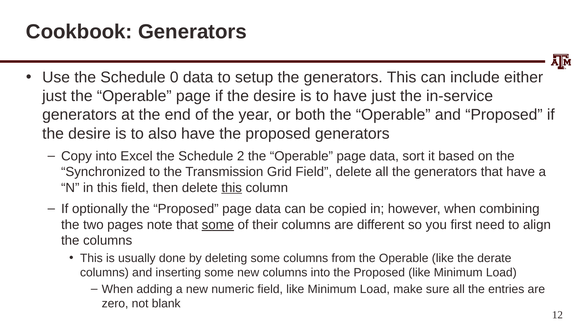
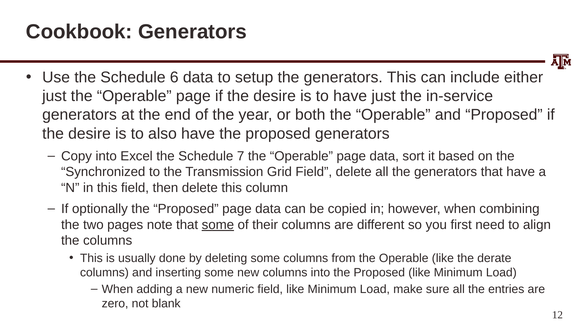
0: 0 -> 6
2: 2 -> 7
this at (232, 188) underline: present -> none
